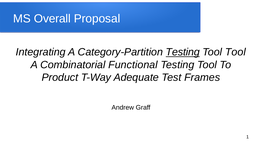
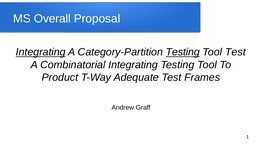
Integrating at (41, 52) underline: none -> present
Tool Tool: Tool -> Test
Combinatorial Functional: Functional -> Integrating
